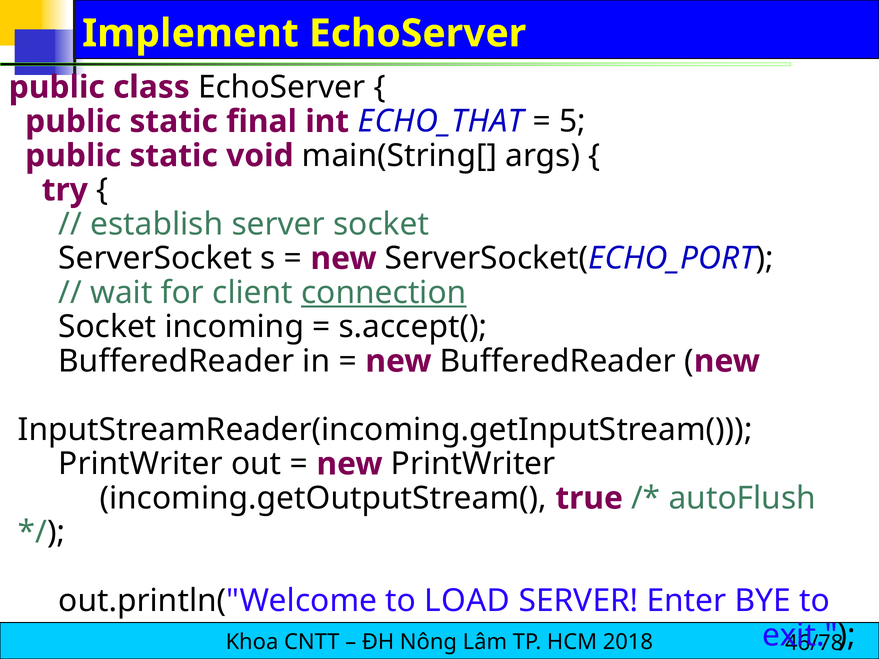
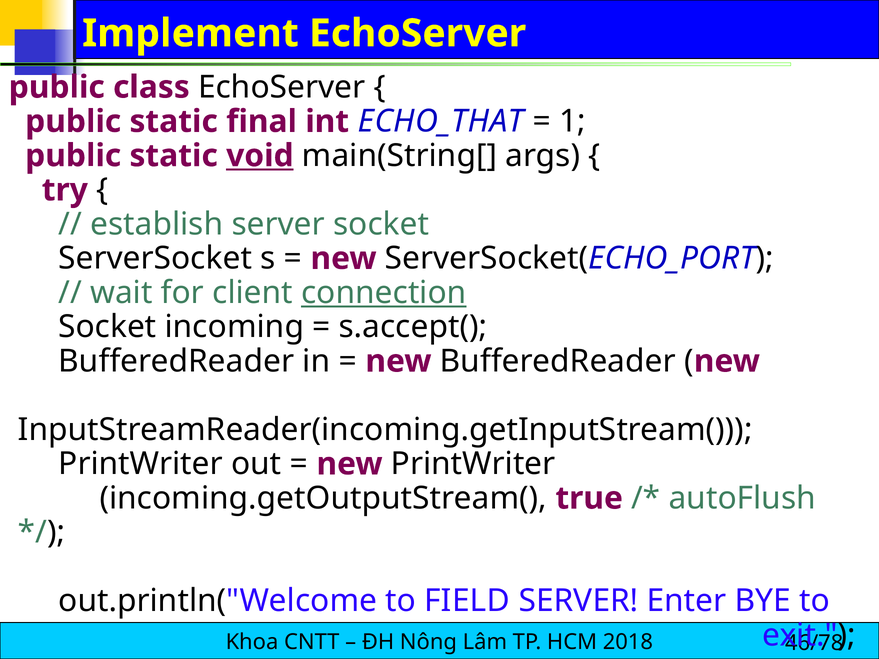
5: 5 -> 1
void underline: none -> present
LOAD: LOAD -> FIELD
